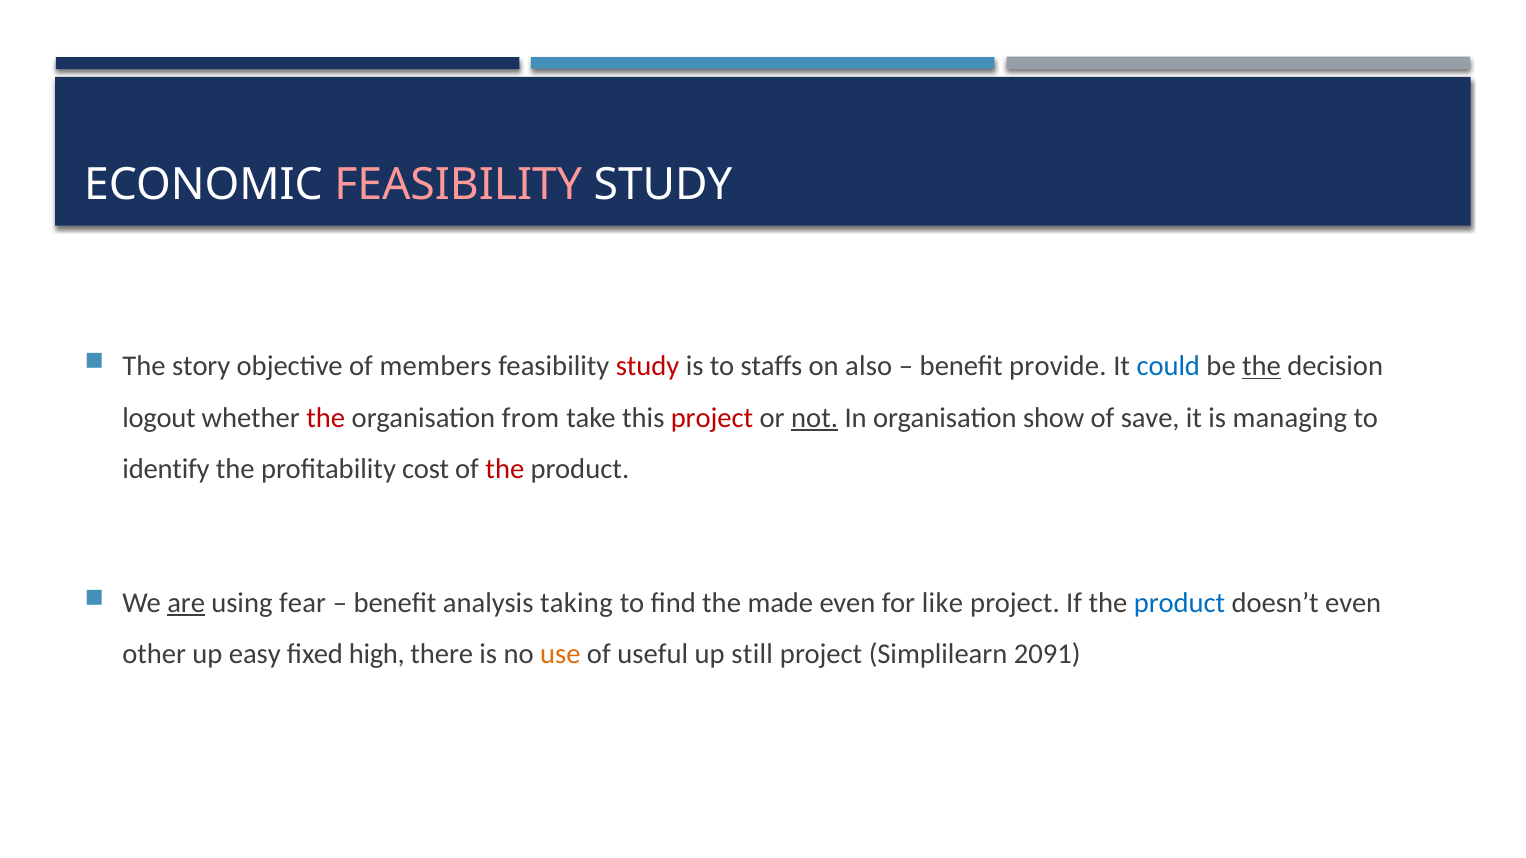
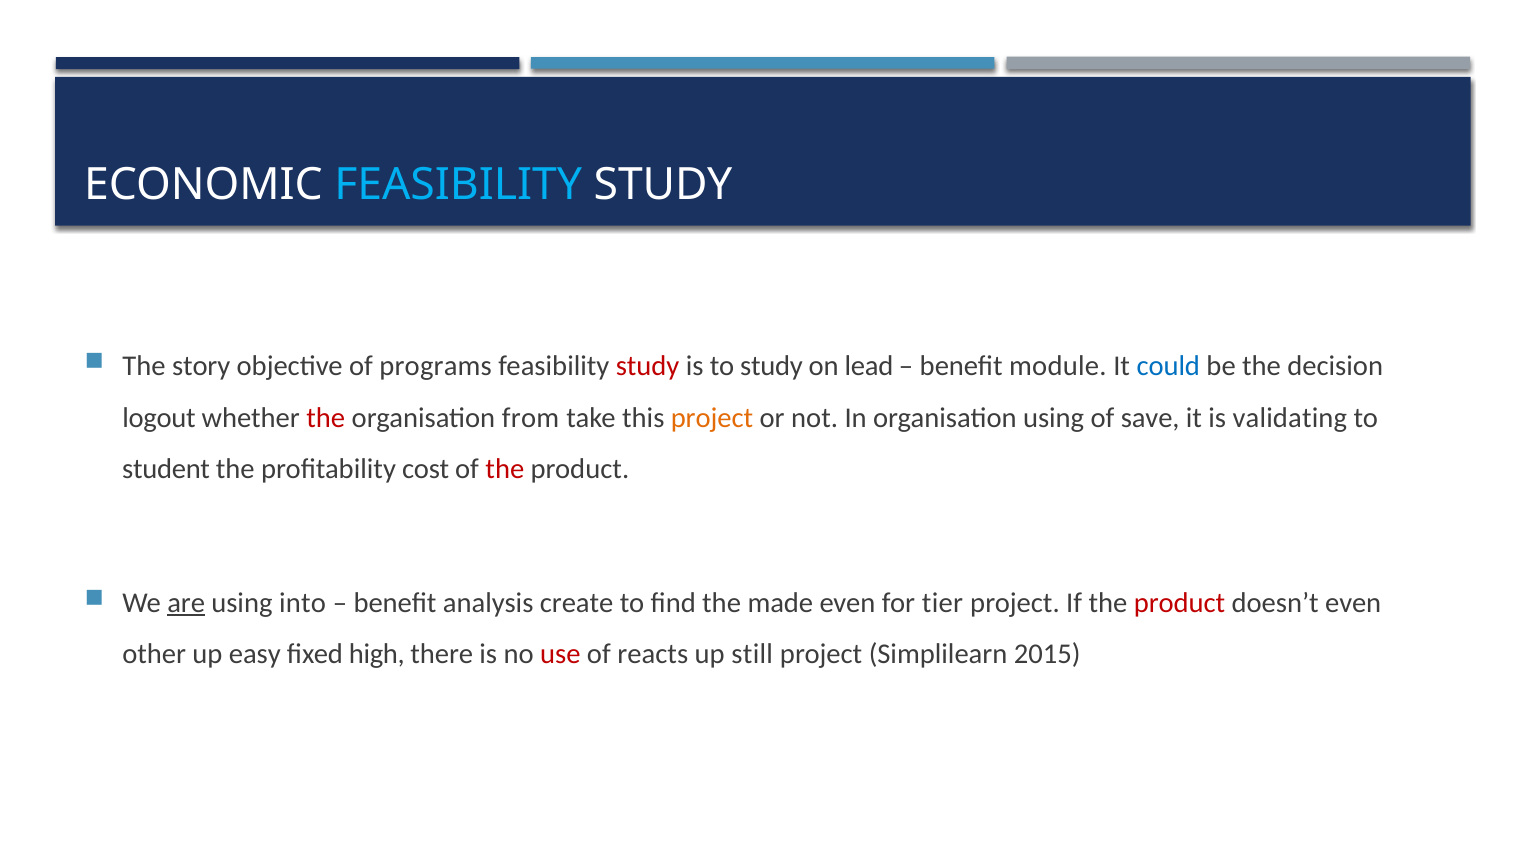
FEASIBILITY at (458, 185) colour: pink -> light blue
members: members -> programs
to staffs: staffs -> study
also: also -> lead
provide: provide -> module
the at (1262, 366) underline: present -> none
project at (712, 418) colour: red -> orange
not underline: present -> none
organisation show: show -> using
managing: managing -> validating
identify: identify -> student
fear: fear -> into
taking: taking -> create
like: like -> tier
product at (1180, 603) colour: blue -> red
use colour: orange -> red
useful: useful -> reacts
2091: 2091 -> 2015
